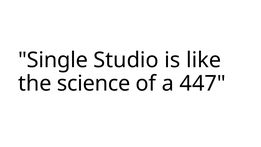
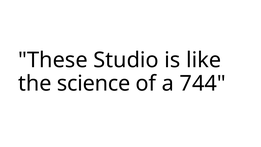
Single: Single -> These
447: 447 -> 744
